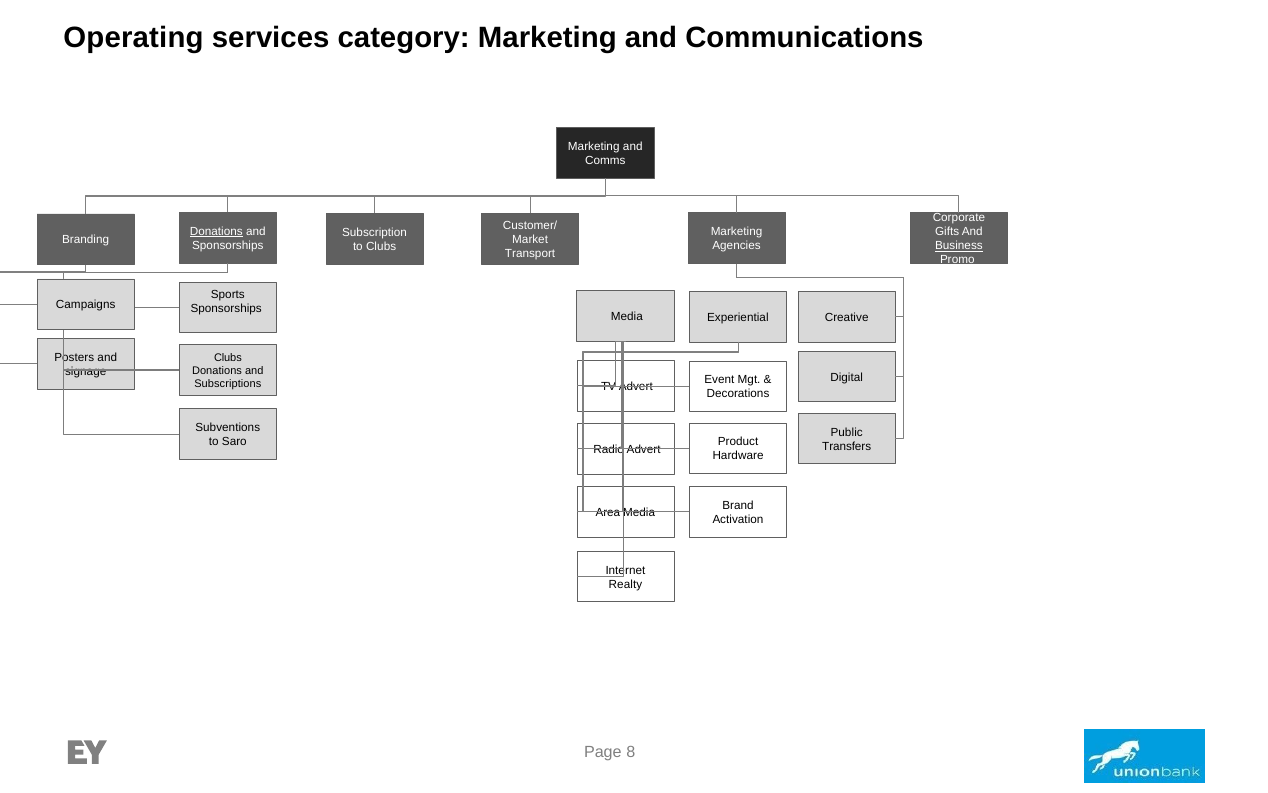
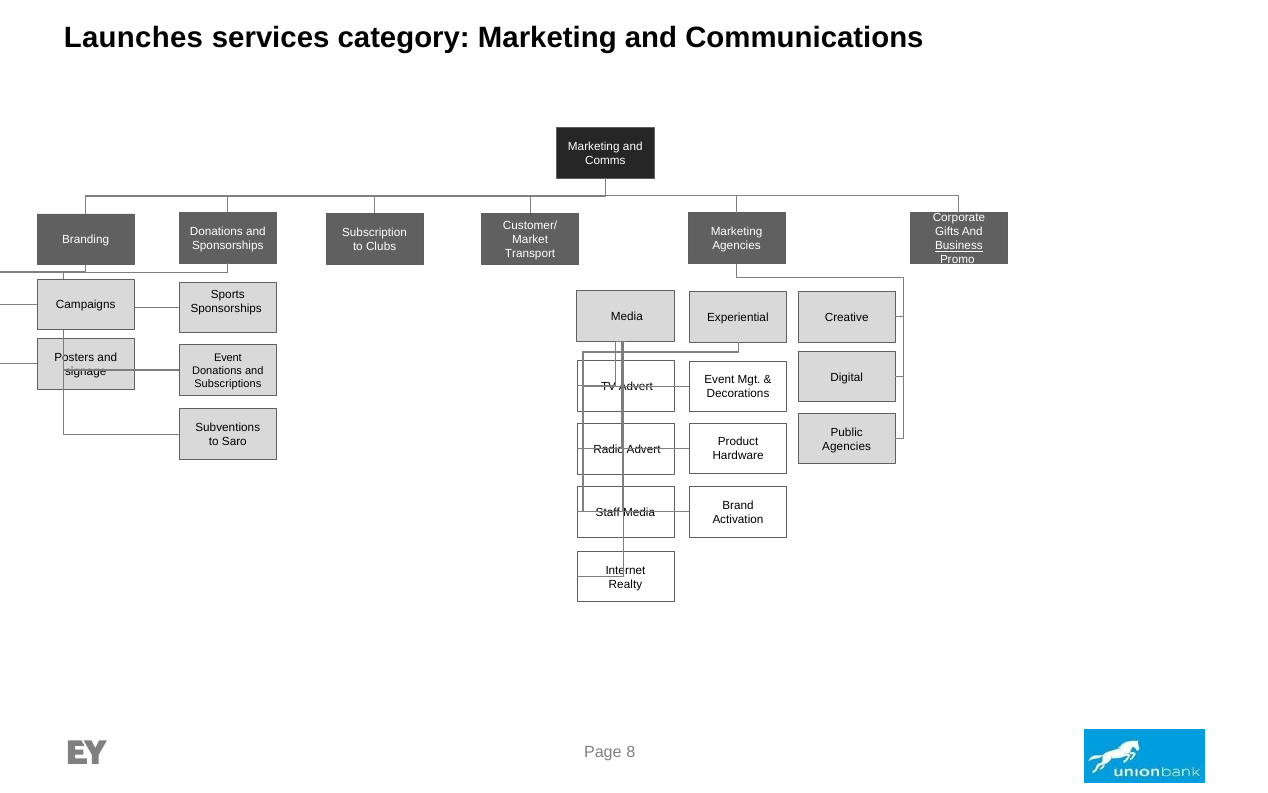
Operating: Operating -> Launches
Donations at (216, 231) underline: present -> none
Clubs at (228, 357): Clubs -> Event
Transfers at (847, 446): Transfers -> Agencies
Area: Area -> Staff
